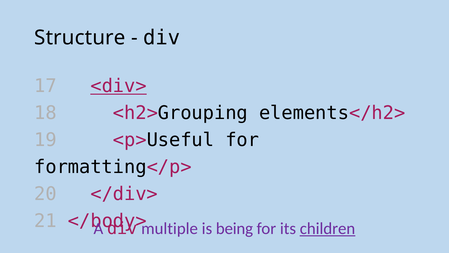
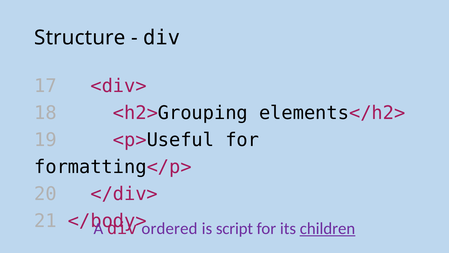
<div> underline: present -> none
multiple: multiple -> ordered
being: being -> script
